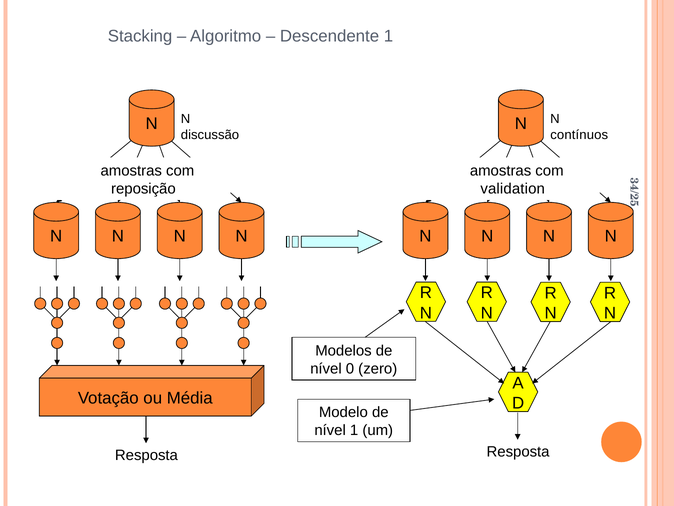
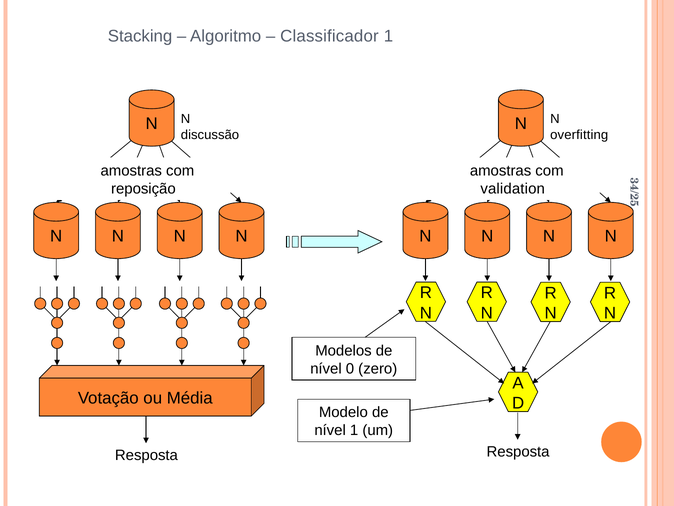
Descendente: Descendente -> Classificador
contínuos: contínuos -> overfitting
